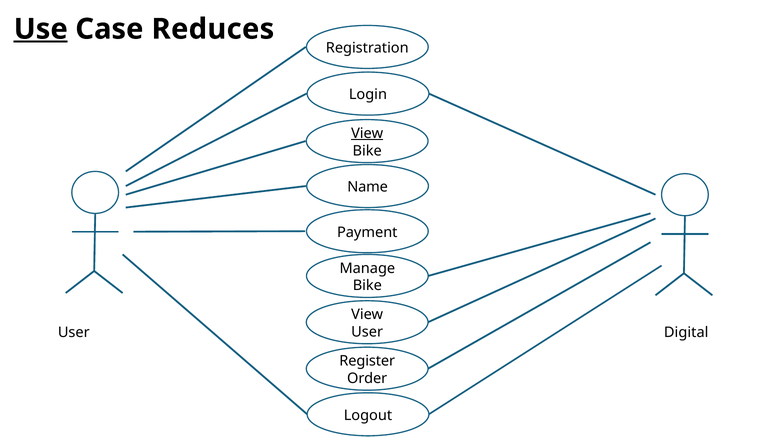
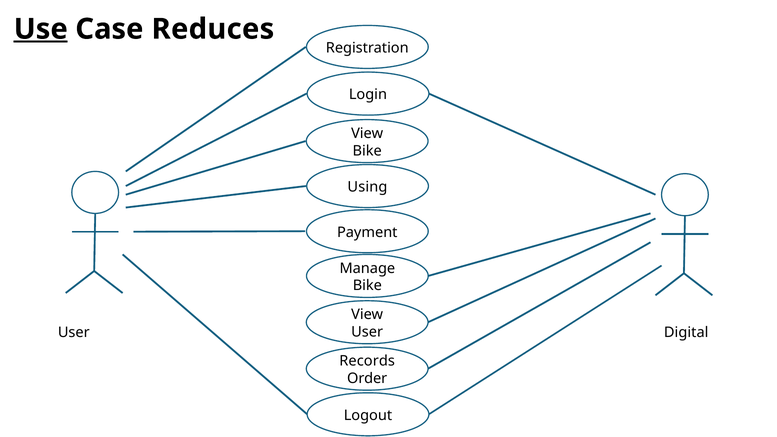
View at (367, 133) underline: present -> none
Name: Name -> Using
Register: Register -> Records
